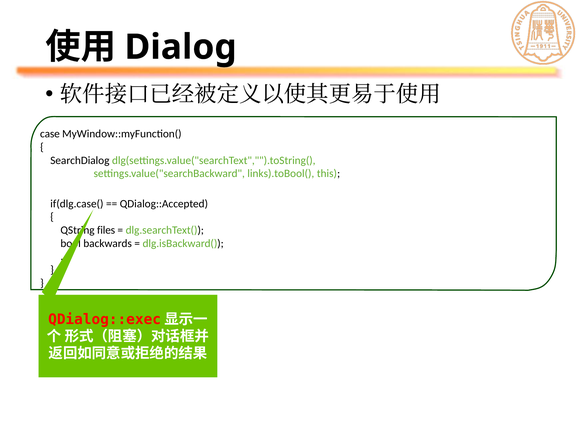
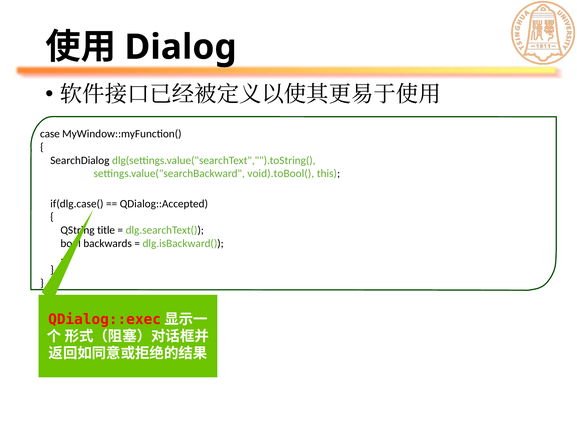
links).toBool(: links).toBool( -> void).toBool(
files: files -> title
